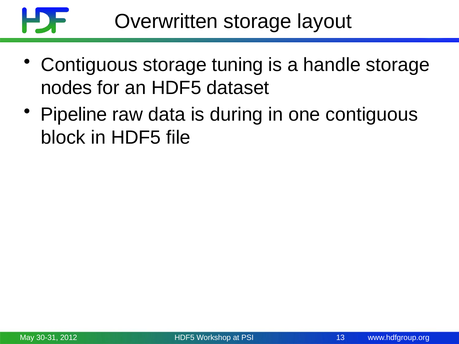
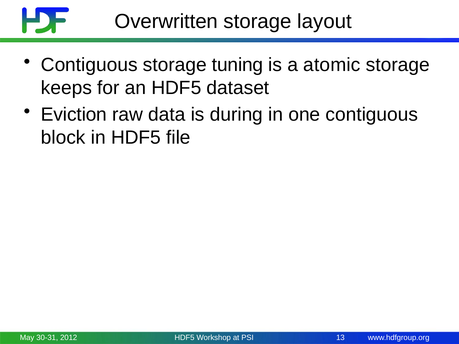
handle: handle -> atomic
nodes: nodes -> keeps
Pipeline: Pipeline -> Eviction
